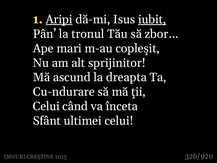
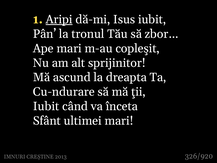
iubit at (152, 19) underline: present -> none
Celui at (46, 106): Celui -> Iubit
ultimei celui: celui -> mari
